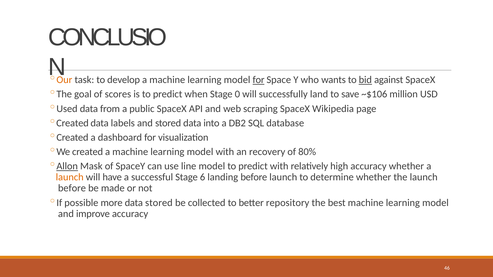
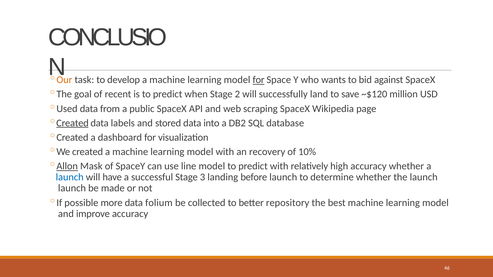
bid underline: present -> none
scores: scores -> recent
0: 0 -> 2
~$106: ~$106 -> ~$120
Created at (72, 123) underline: none -> present
80%: 80% -> 10%
launch at (70, 177) colour: orange -> blue
6: 6 -> 3
before at (72, 188): before -> launch
data stored: stored -> folium
